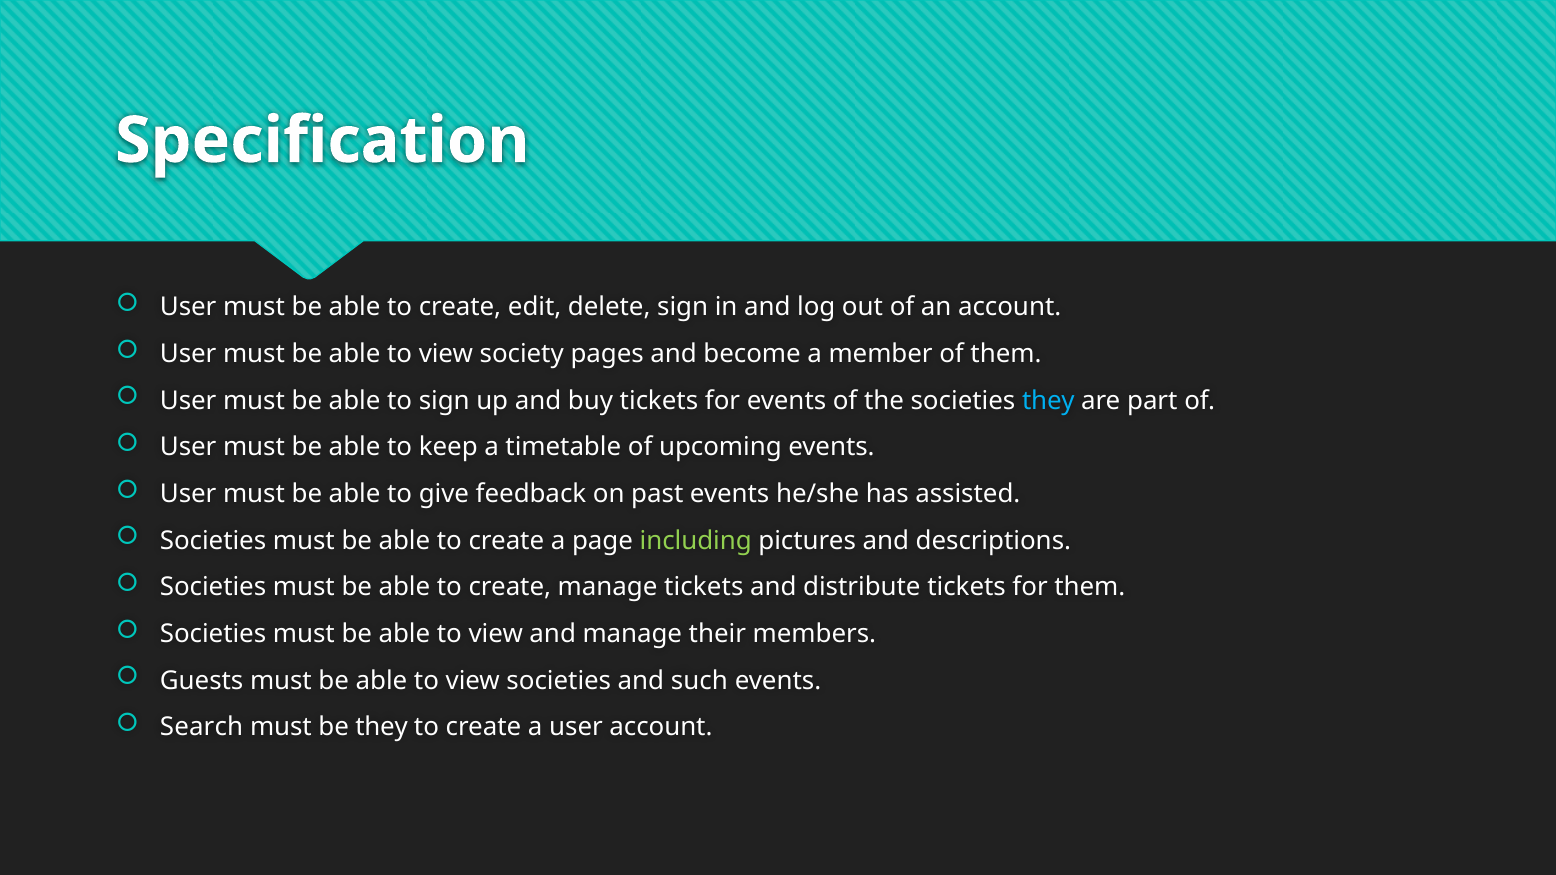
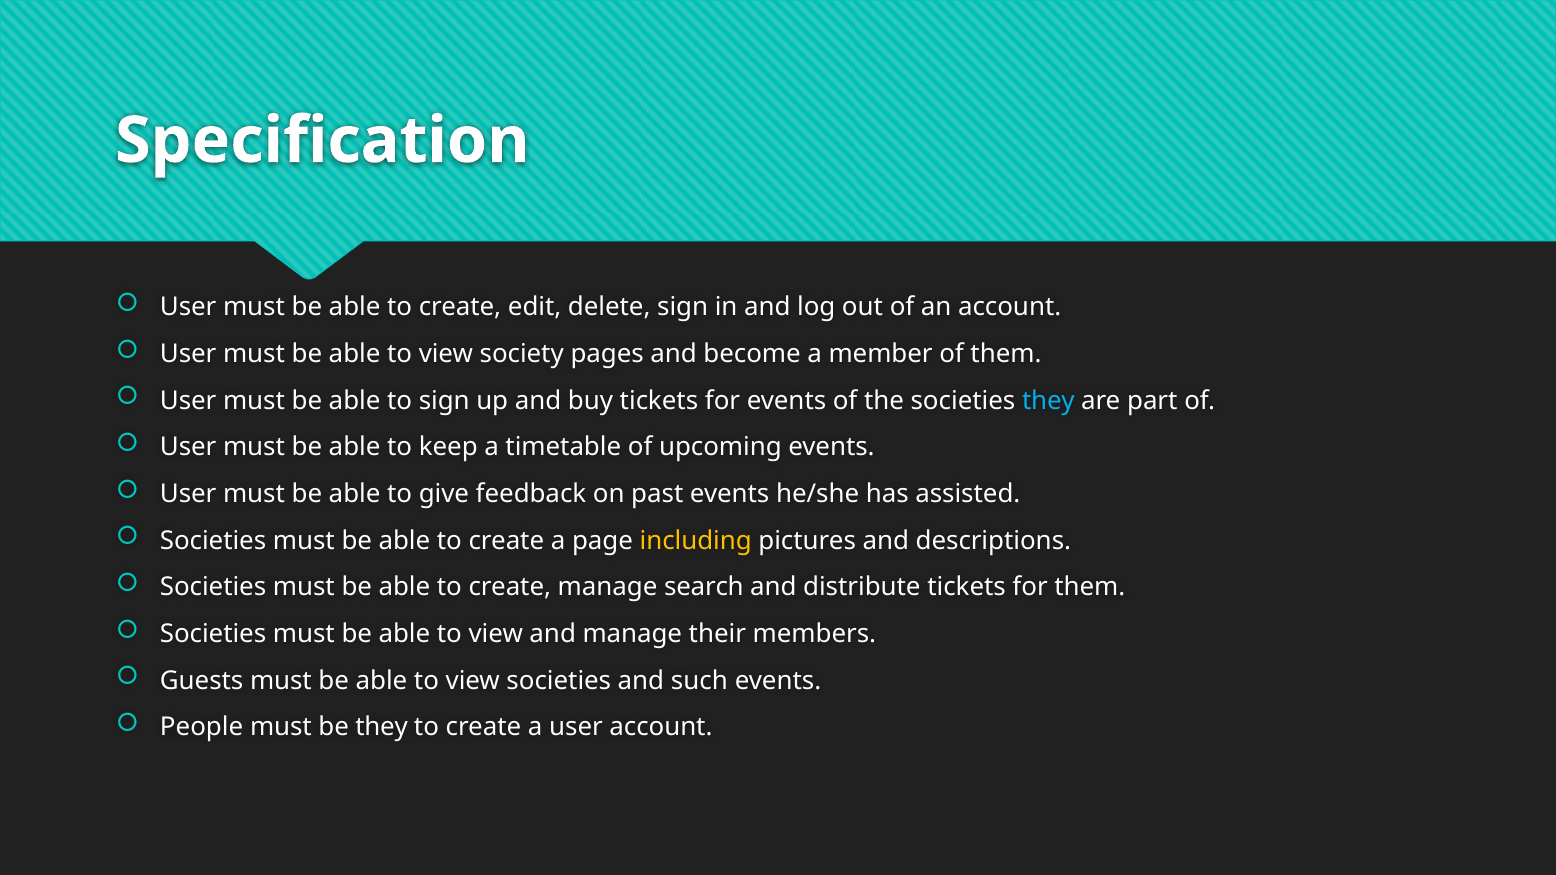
including colour: light green -> yellow
manage tickets: tickets -> search
Search: Search -> People
